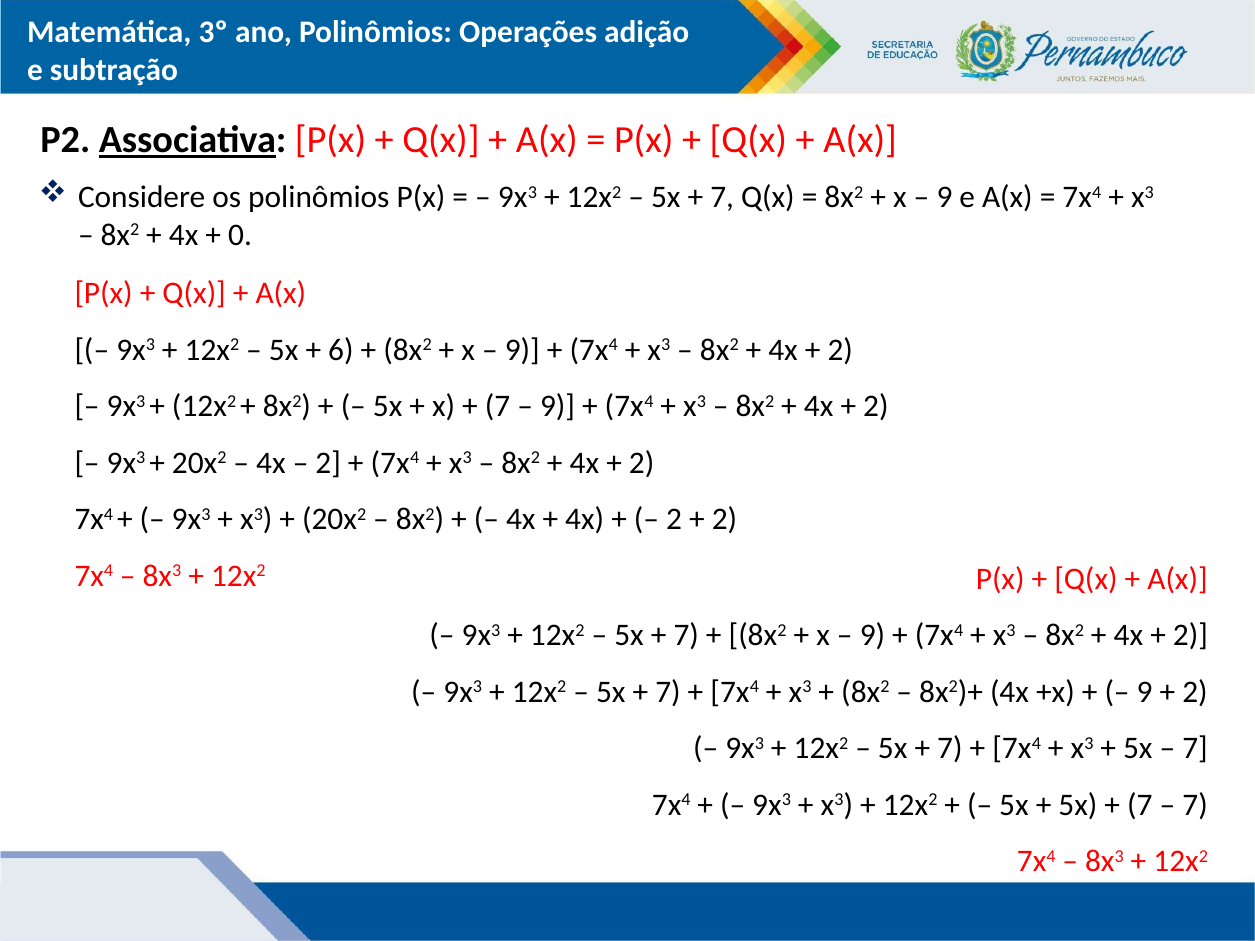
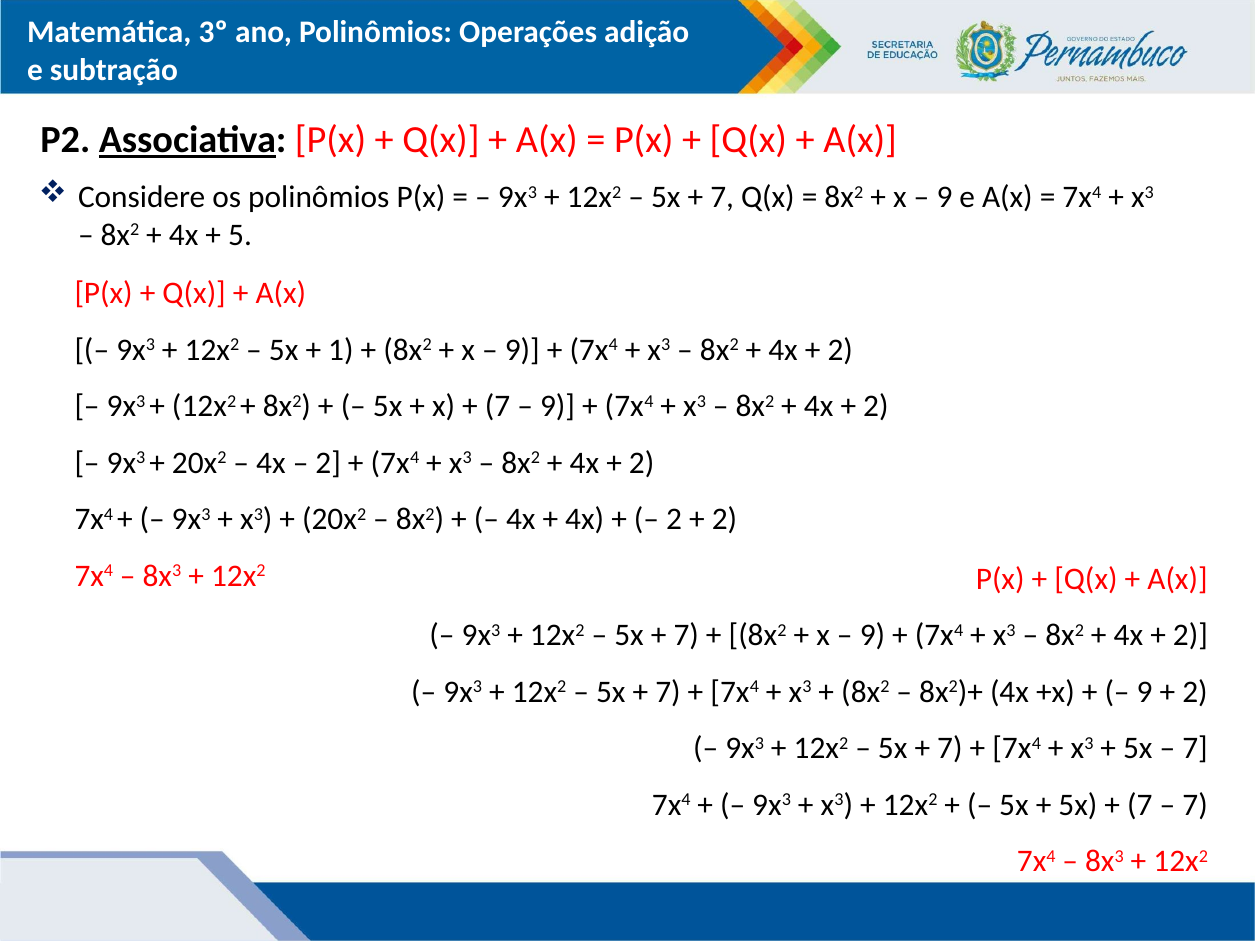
0: 0 -> 5
6: 6 -> 1
